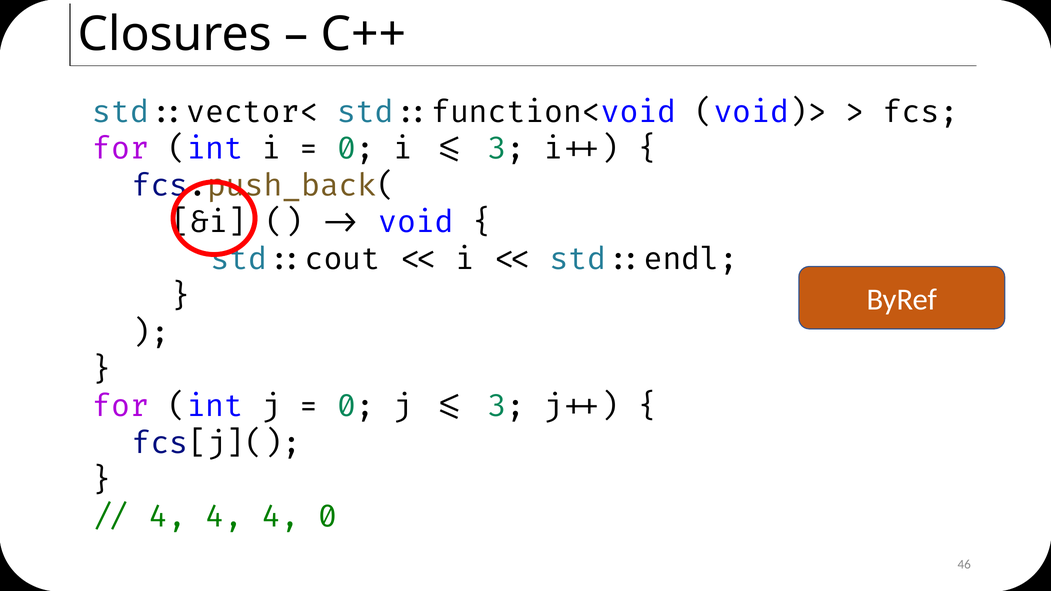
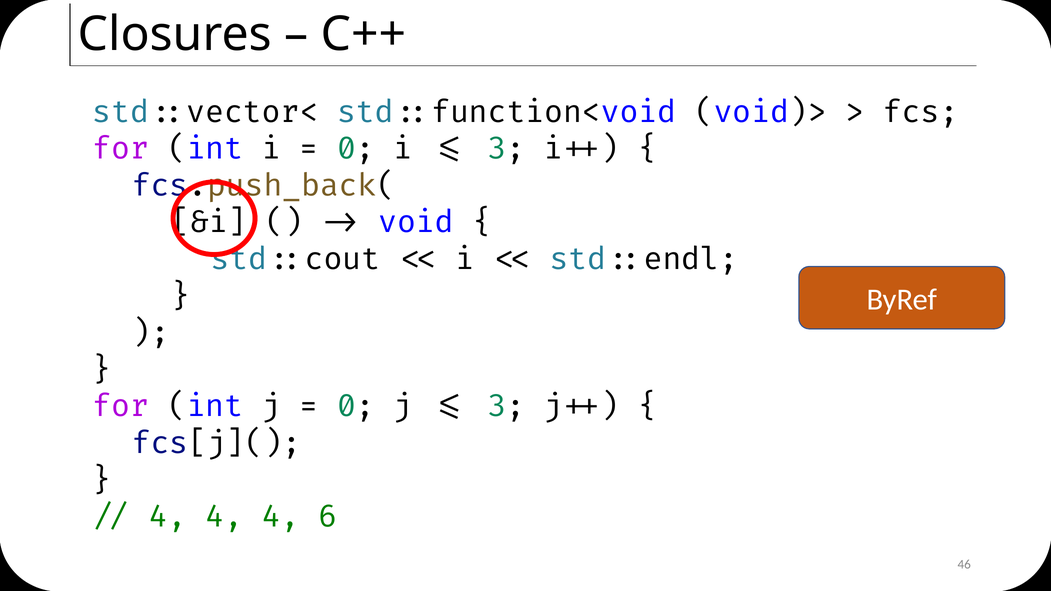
4 0: 0 -> 6
